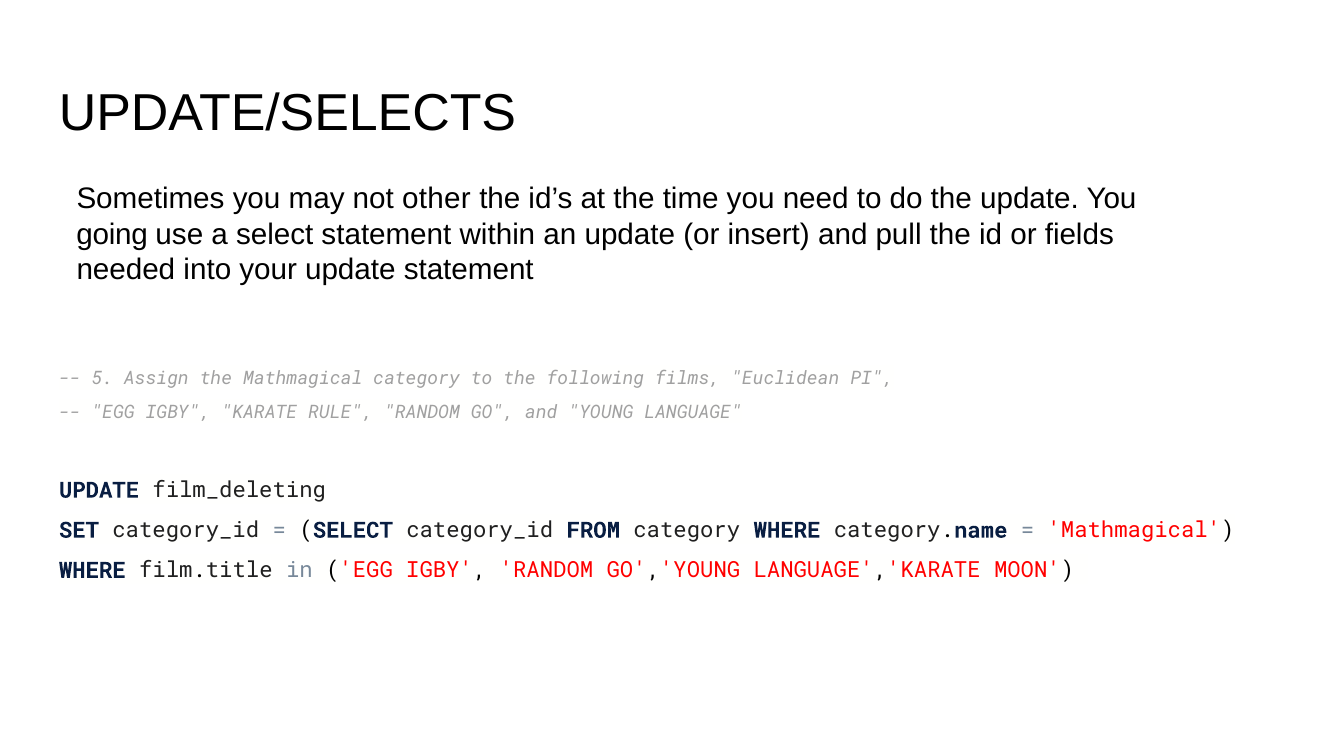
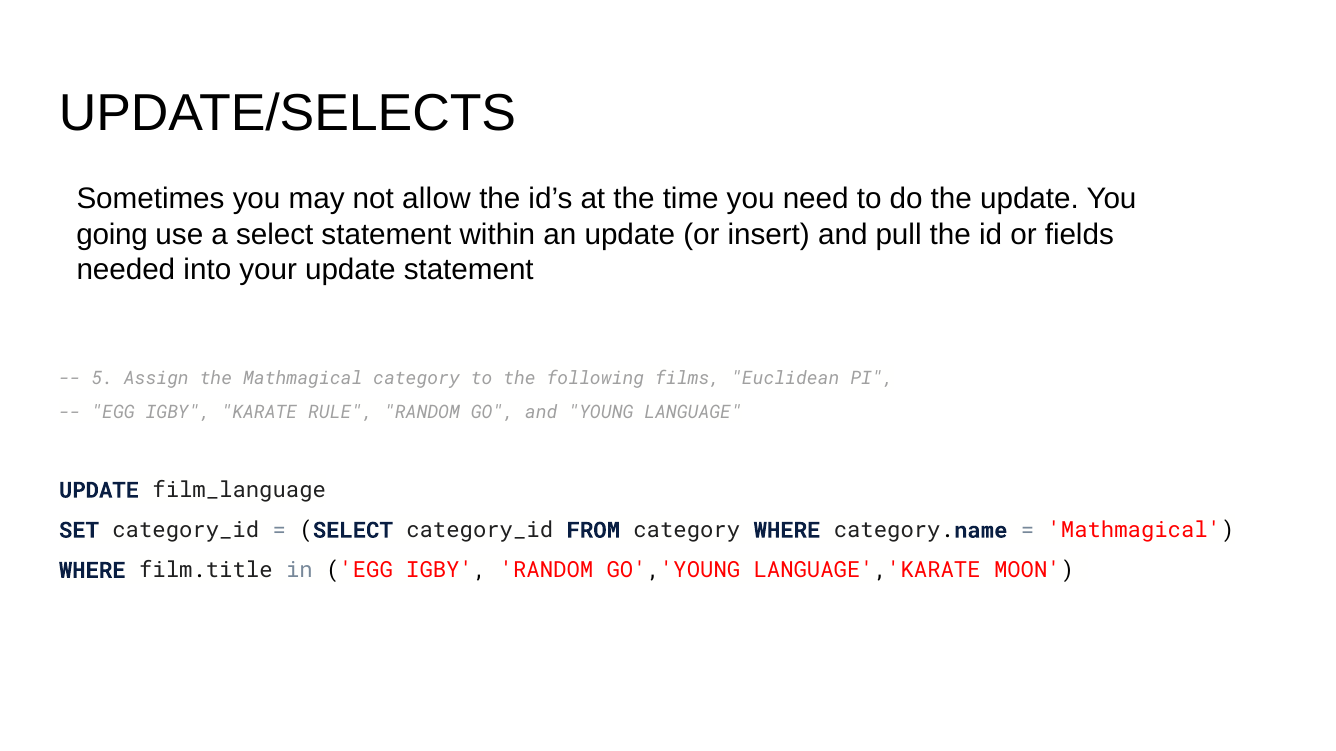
other: other -> allow
film_deleting: film_deleting -> film_language
